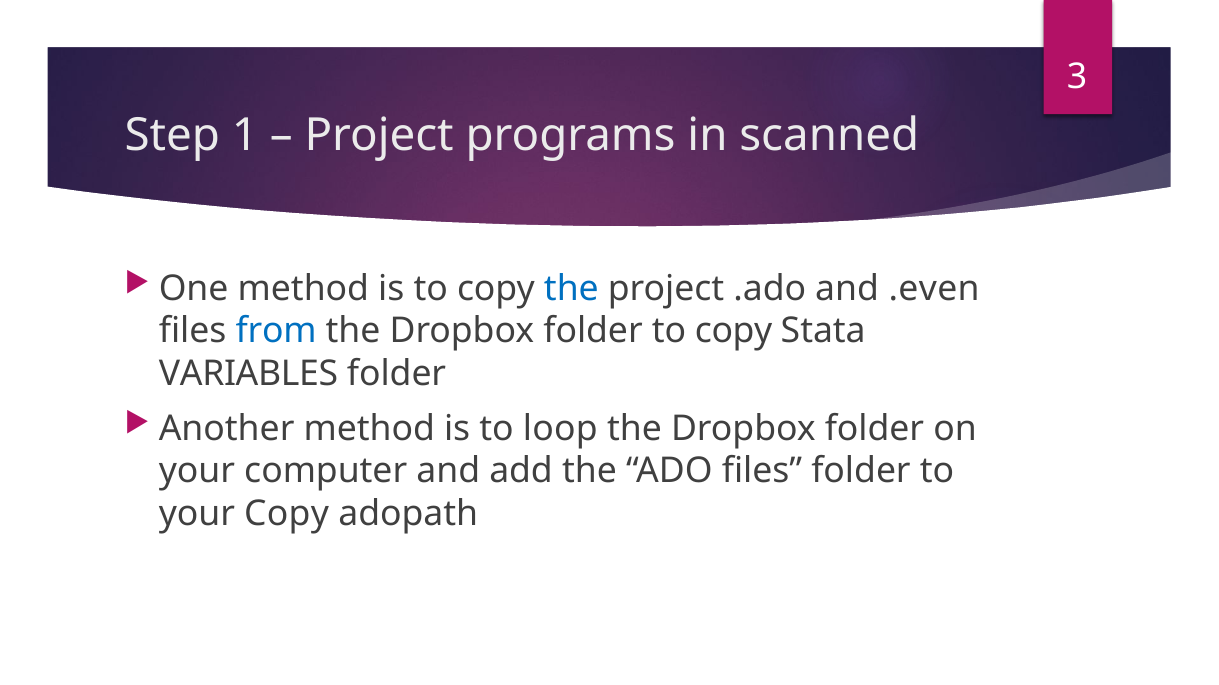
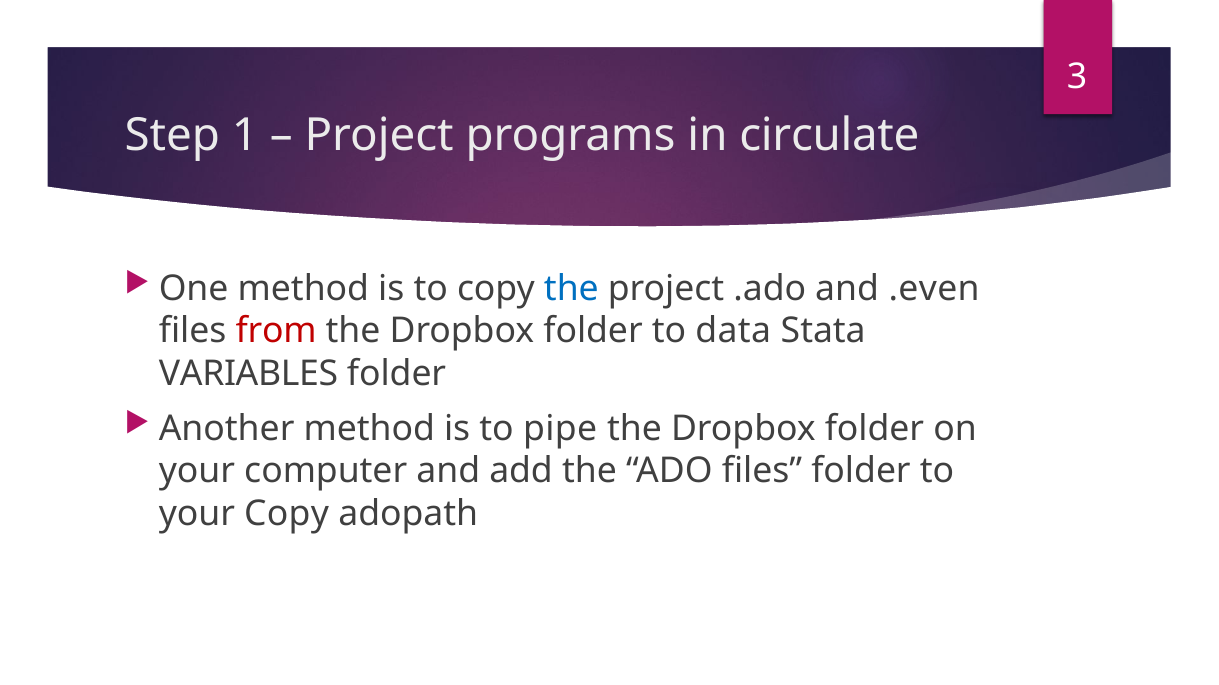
scanned: scanned -> circulate
from colour: blue -> red
folder to copy: copy -> data
loop: loop -> pipe
